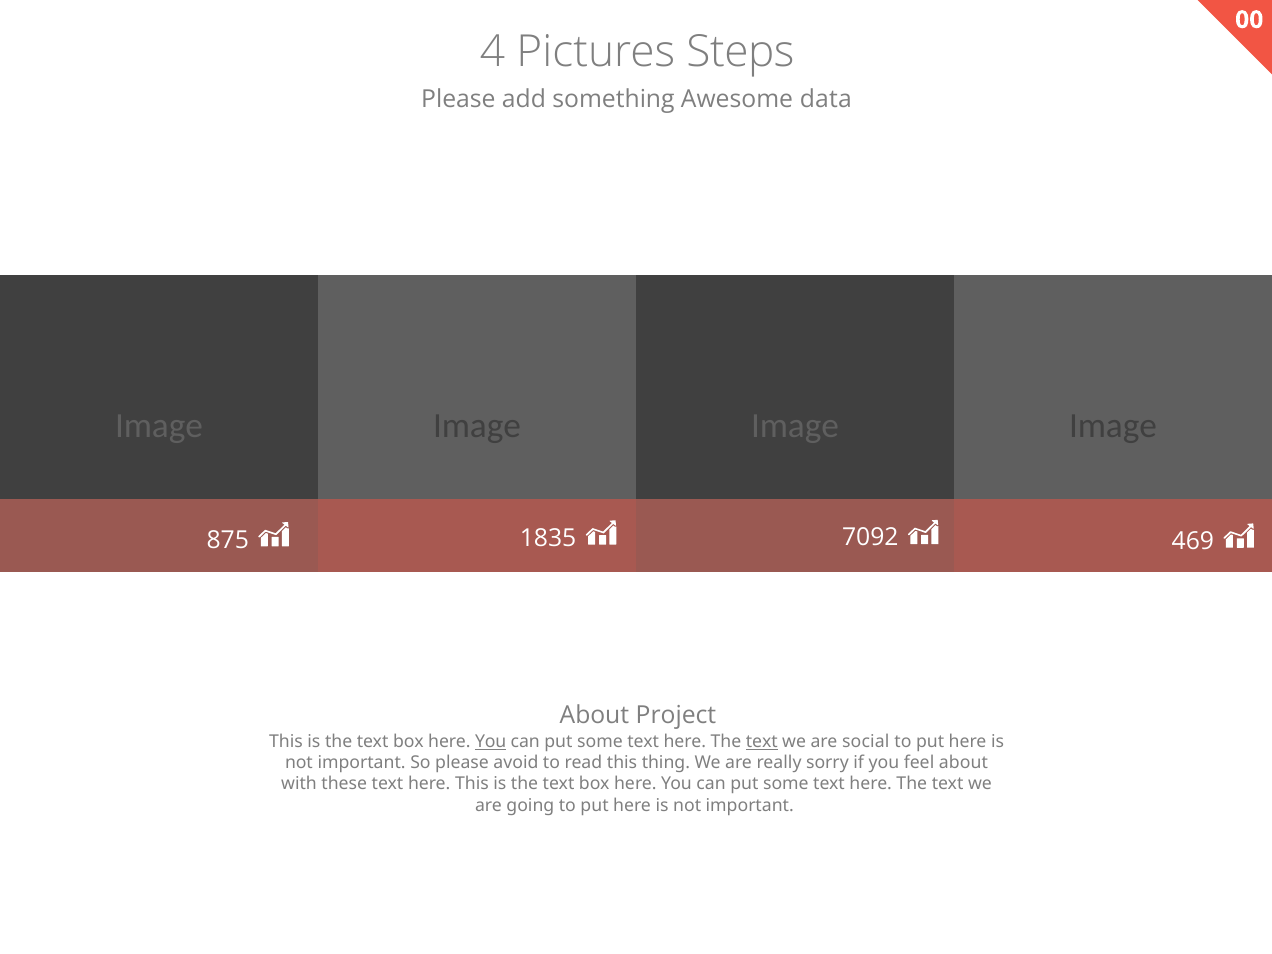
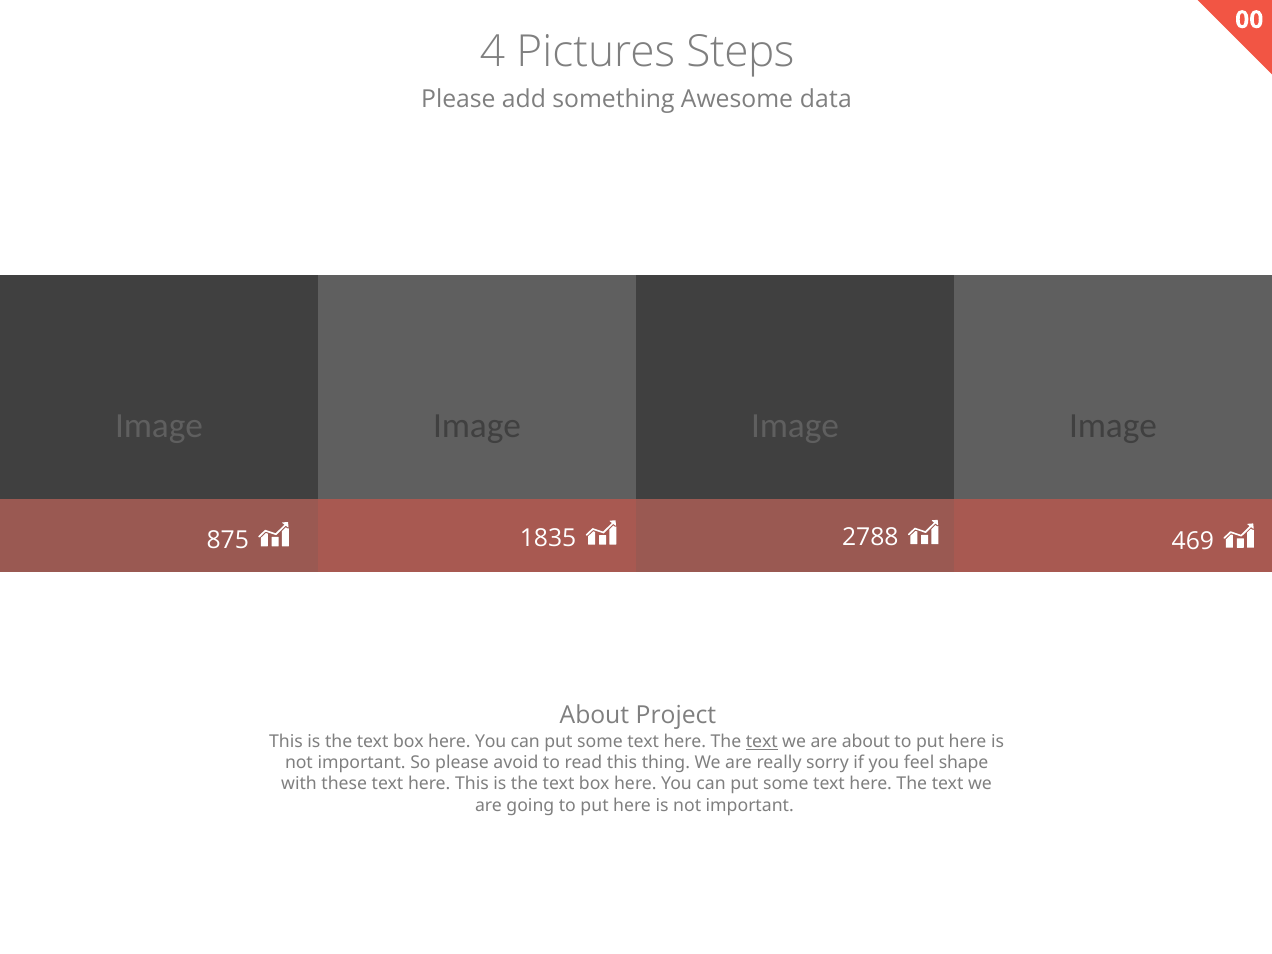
7092: 7092 -> 2788
You at (491, 742) underline: present -> none
are social: social -> about
feel about: about -> shape
